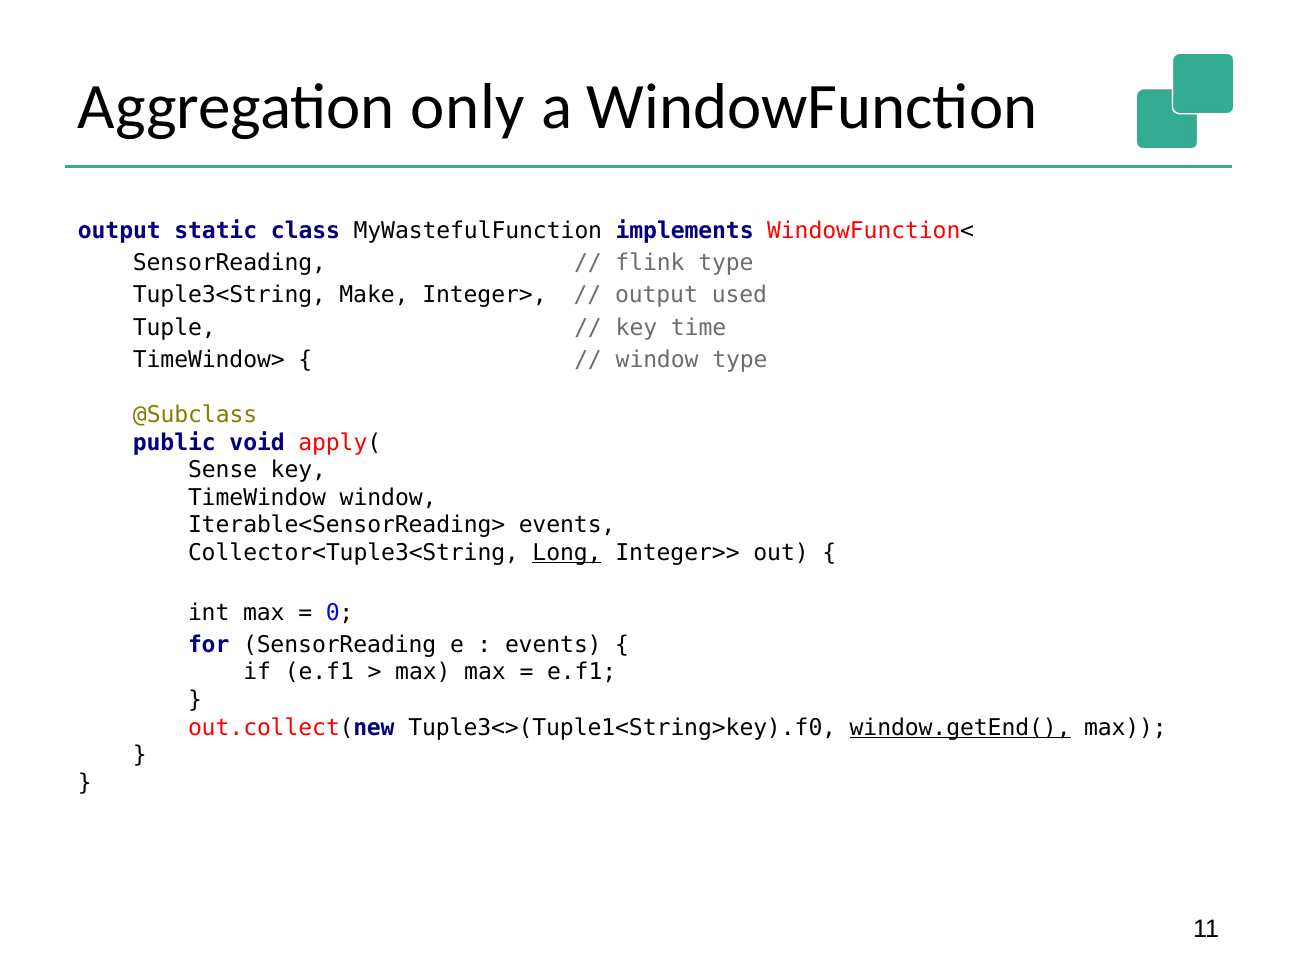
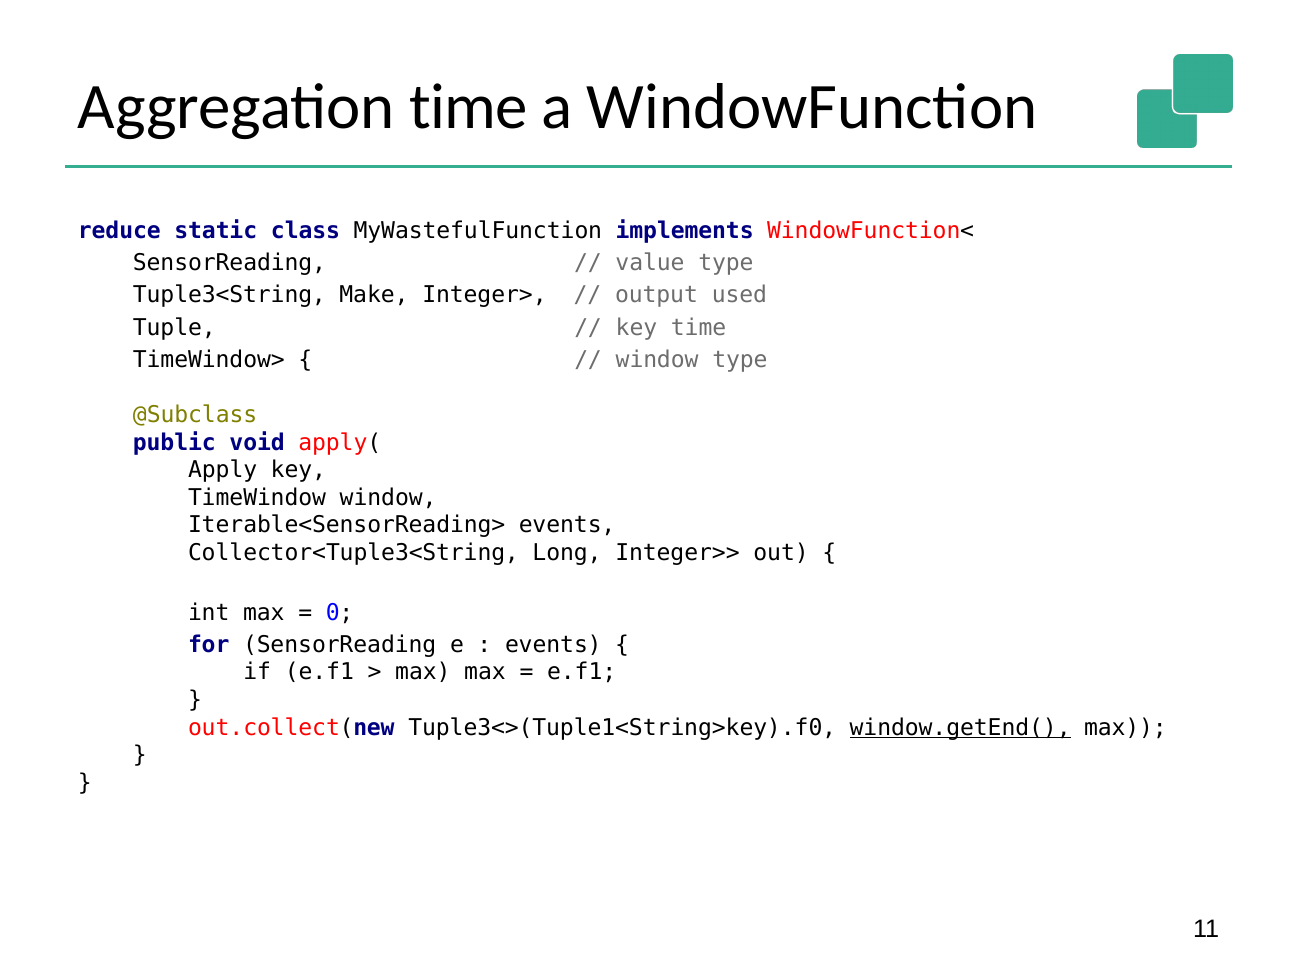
Aggregation only: only -> time
output at (119, 231): output -> reduce
flink: flink -> value
Sense: Sense -> Apply
Long underline: present -> none
